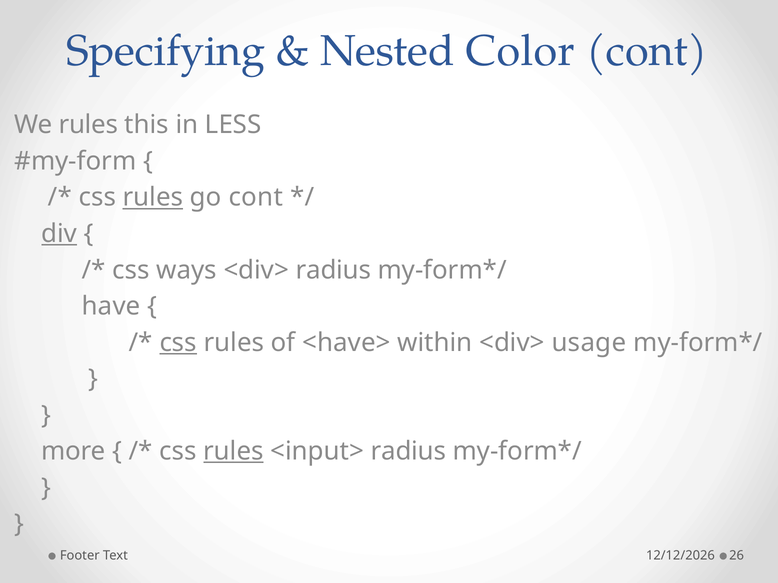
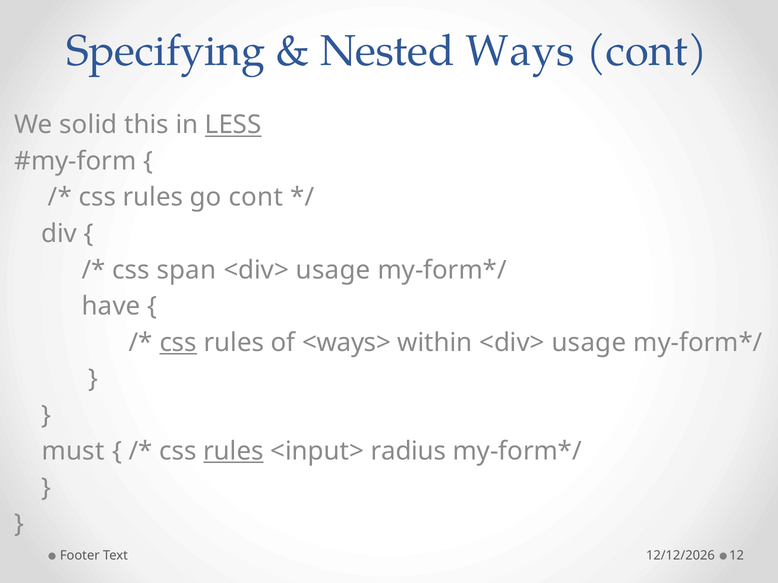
Color: Color -> Ways
We rules: rules -> solid
LESS underline: none -> present
rules at (153, 198) underline: present -> none
div underline: present -> none
ways: ways -> span
radius at (333, 270): radius -> usage
<have>: <have> -> <ways>
more: more -> must
26: 26 -> 12
